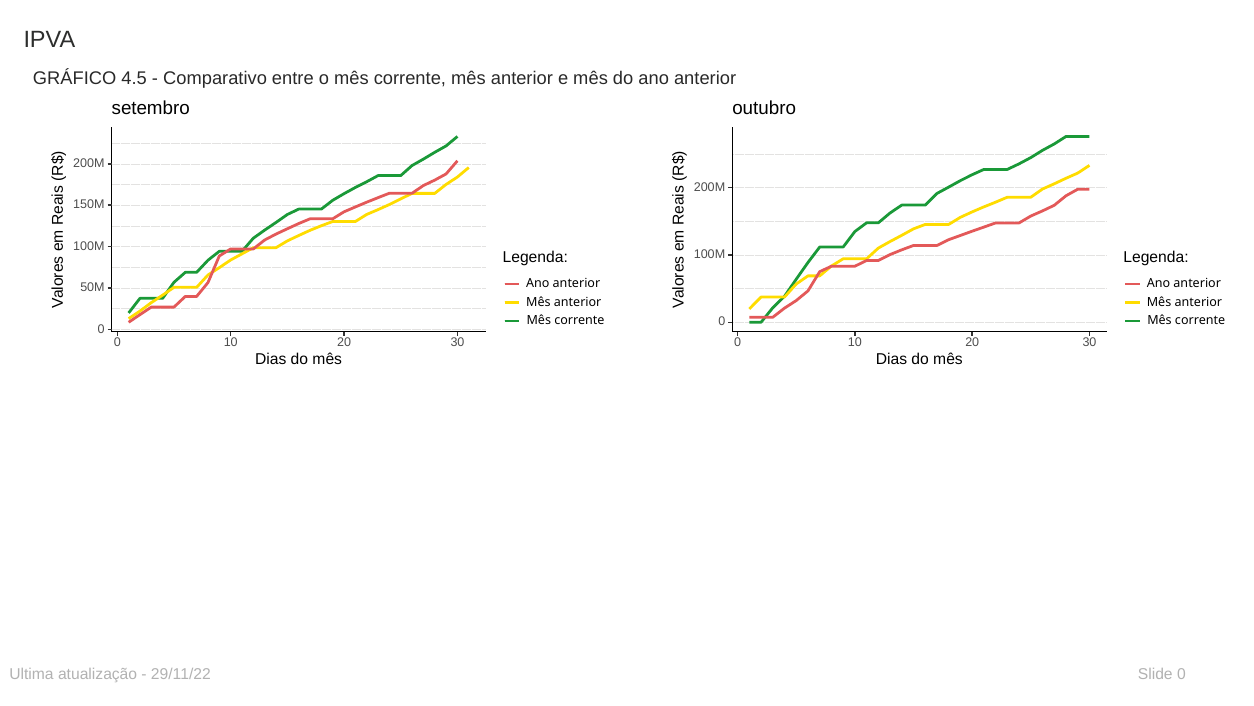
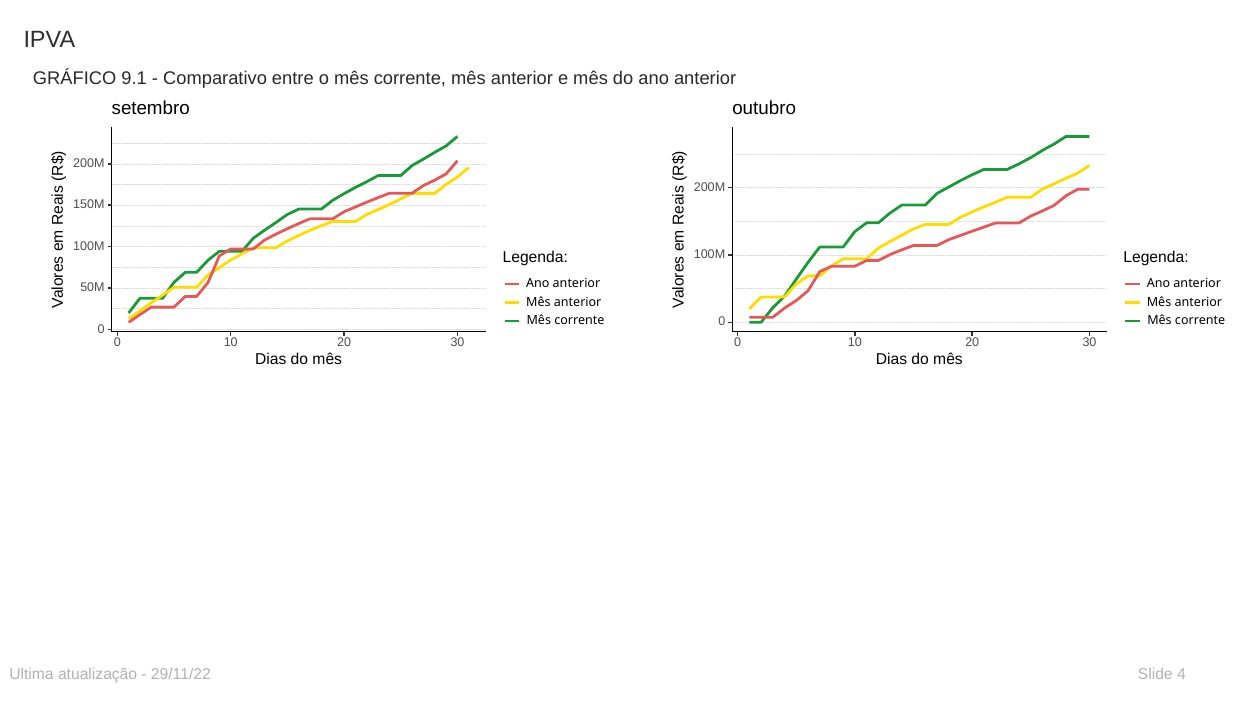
4.5: 4.5 -> 9.1
Slide 0: 0 -> 4
